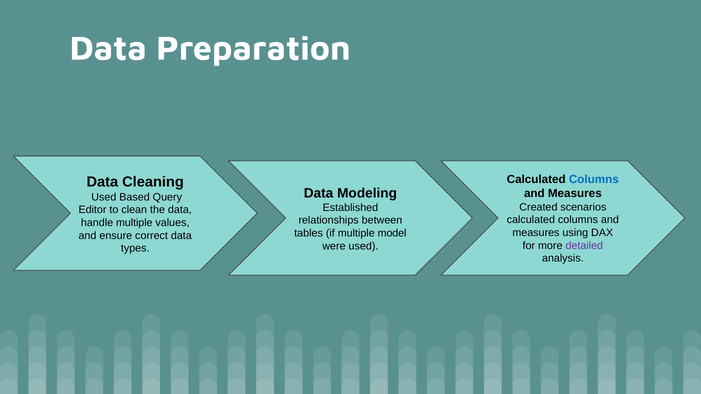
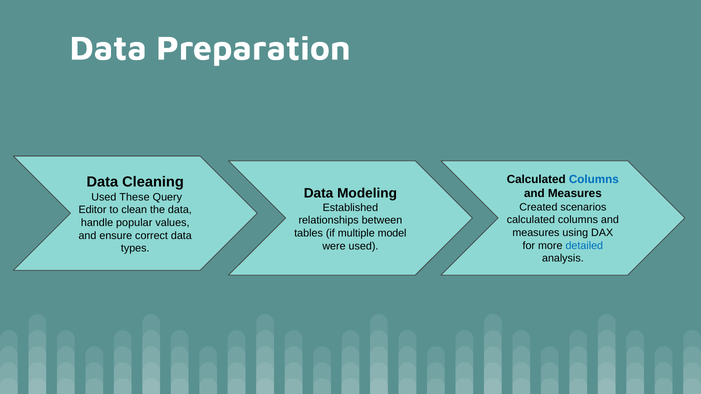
Based: Based -> These
handle multiple: multiple -> popular
detailed colour: purple -> blue
